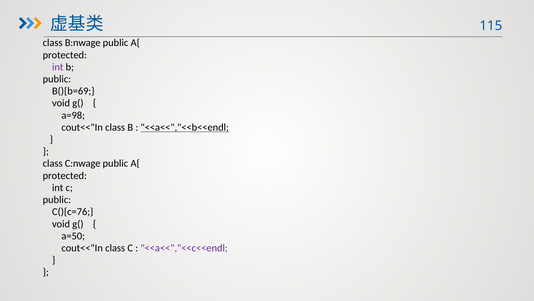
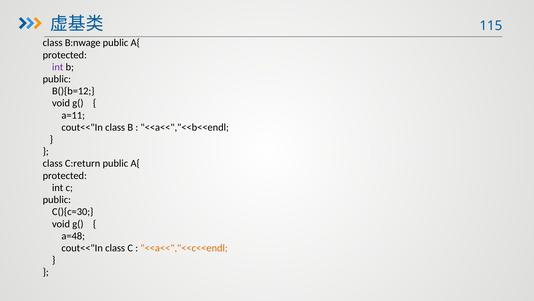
B(){b=69: B(){b=69 -> B(){b=12
a=98: a=98 -> a=11
<<a<<","<<b<<endl underline: present -> none
C:nwage: C:nwage -> C:return
C(){c=76: C(){c=76 -> C(){c=30
a=50: a=50 -> a=48
<<a<<","<<c<<endl colour: purple -> orange
